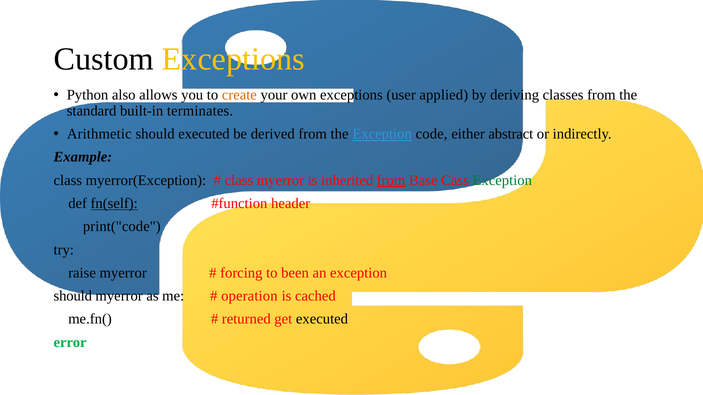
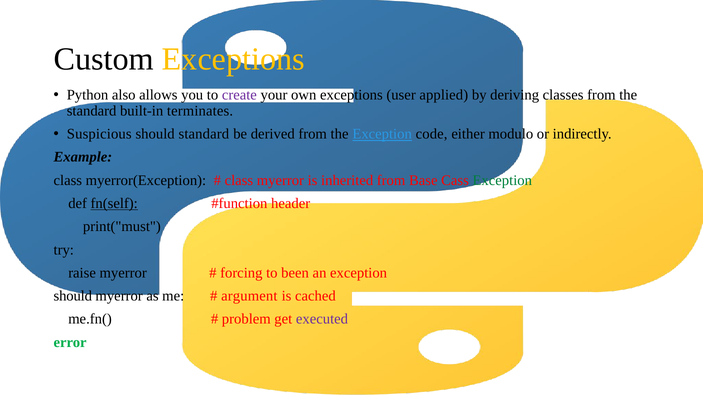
create colour: orange -> purple
Arithmetic: Arithmetic -> Suspicious
should executed: executed -> standard
abstract: abstract -> modulo
from at (391, 180) underline: present -> none
print("code: print("code -> print("must
operation: operation -> argument
returned: returned -> problem
executed at (322, 319) colour: black -> purple
